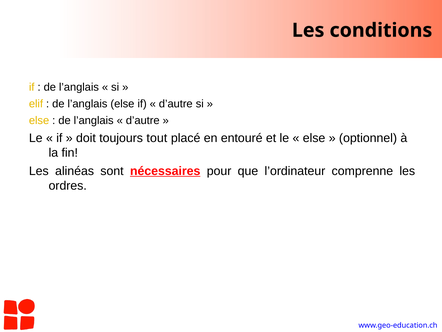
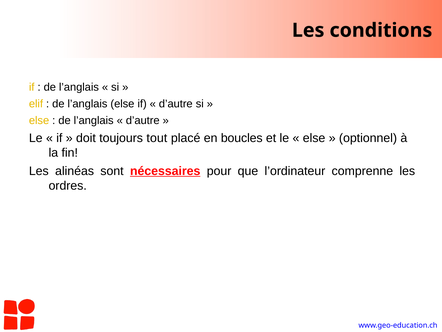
entouré: entouré -> boucles
